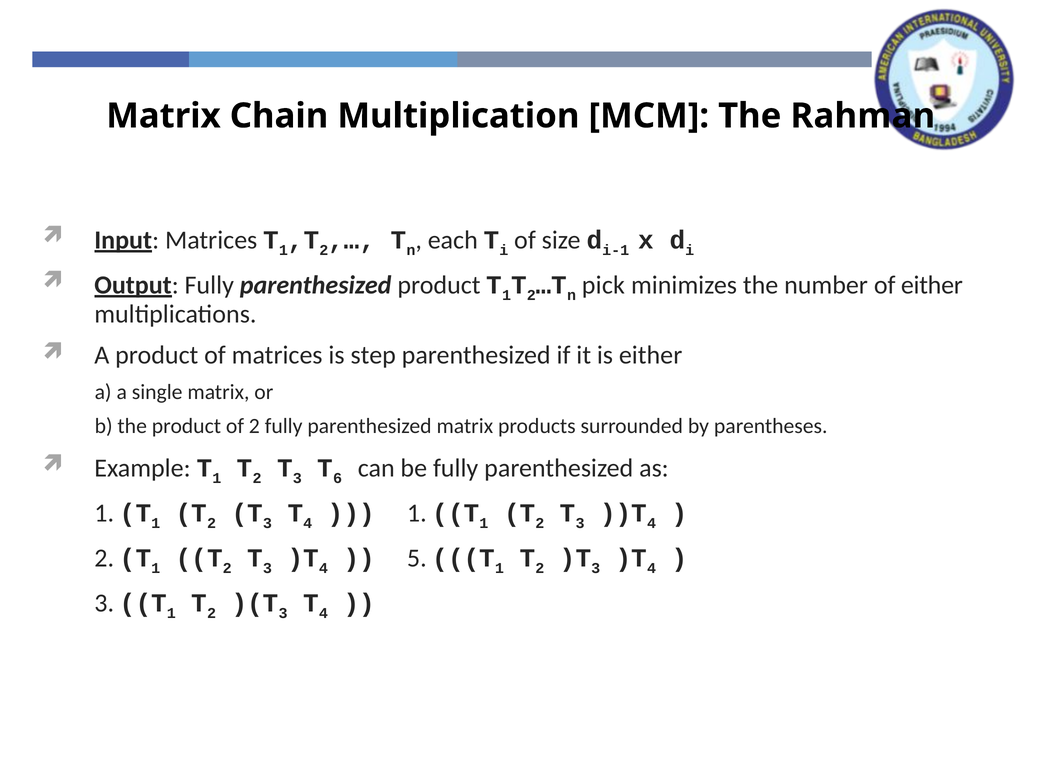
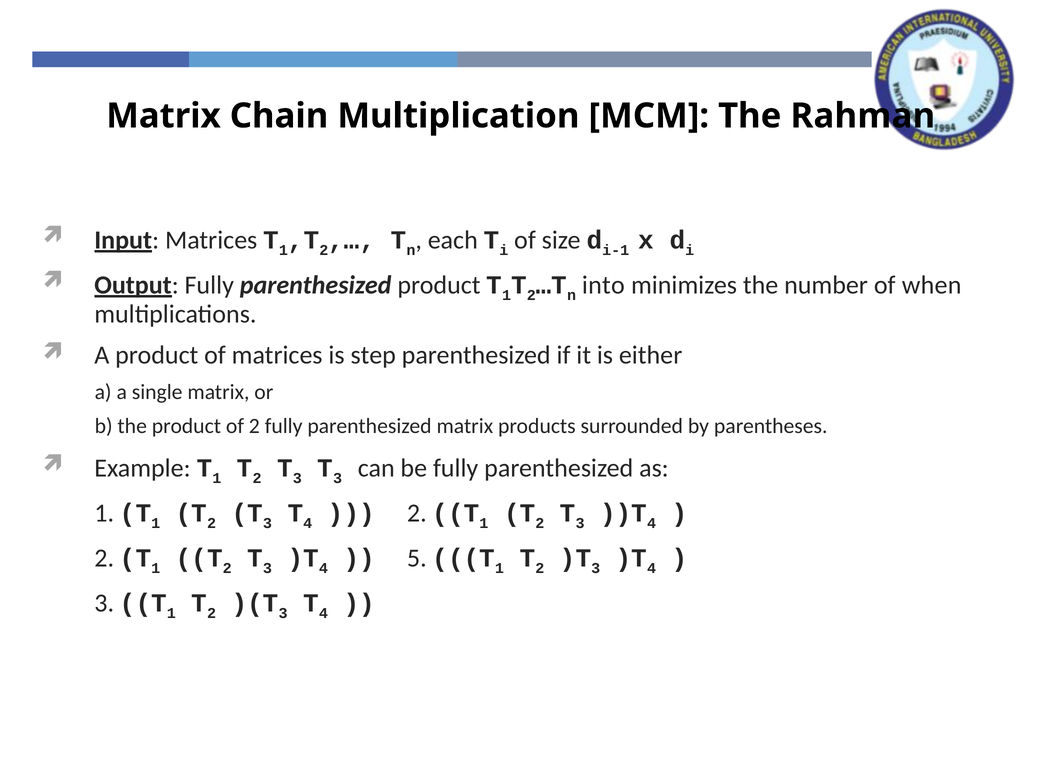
pick: pick -> into
of either: either -> when
6 at (338, 478): 6 -> 3
1 at (417, 513): 1 -> 2
